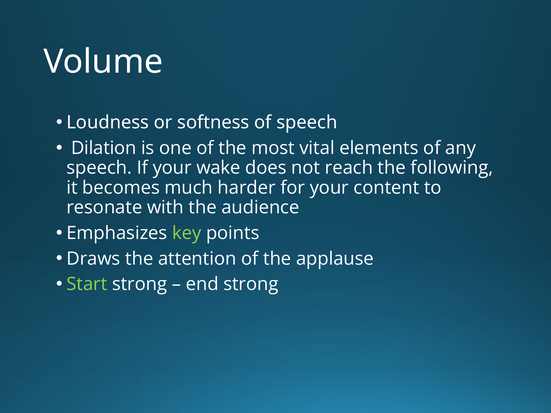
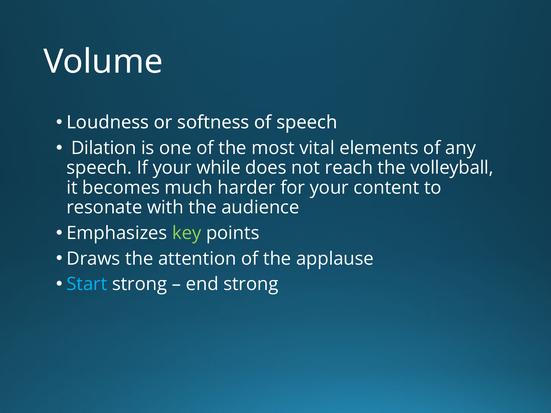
wake: wake -> while
following: following -> volleyball
Start colour: light green -> light blue
